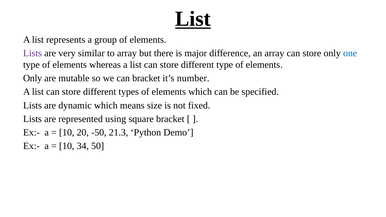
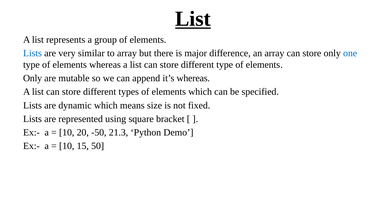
Lists at (33, 53) colour: purple -> blue
can bracket: bracket -> append
it’s number: number -> whereas
34: 34 -> 15
